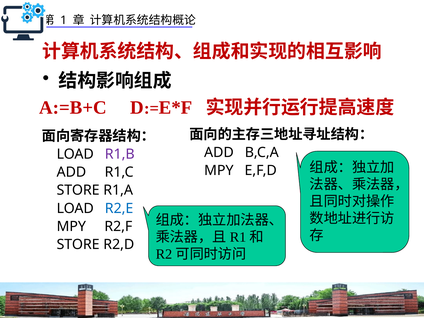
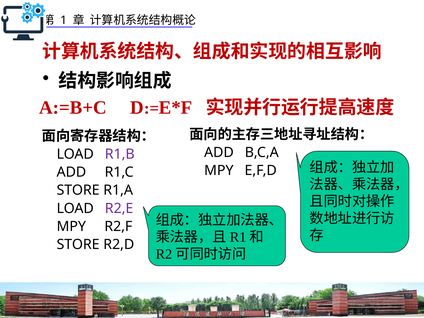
R2,E colour: blue -> purple
